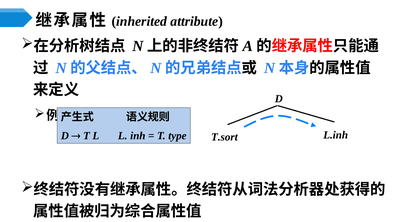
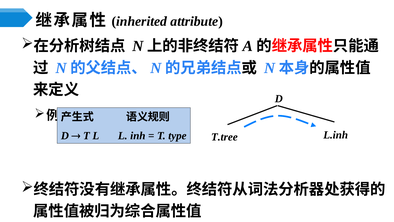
T.sort: T.sort -> T.tree
